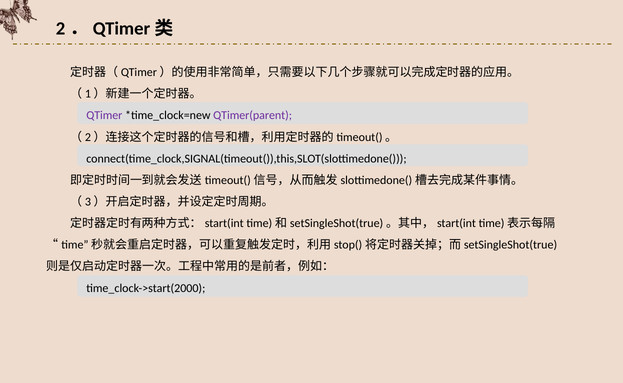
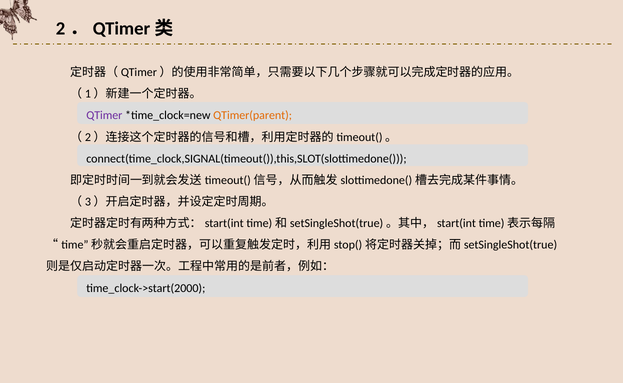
QTimer(parent colour: purple -> orange
